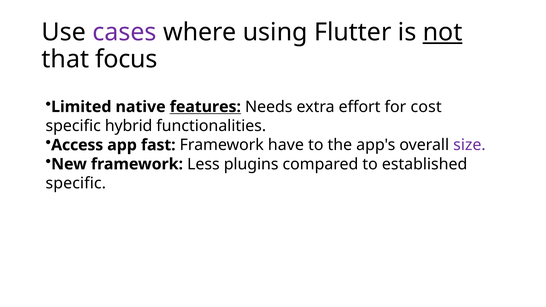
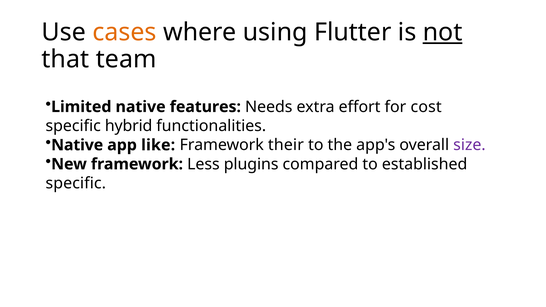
cases colour: purple -> orange
focus: focus -> team
features underline: present -> none
Access at (77, 145): Access -> Native
fast: fast -> like
have: have -> their
